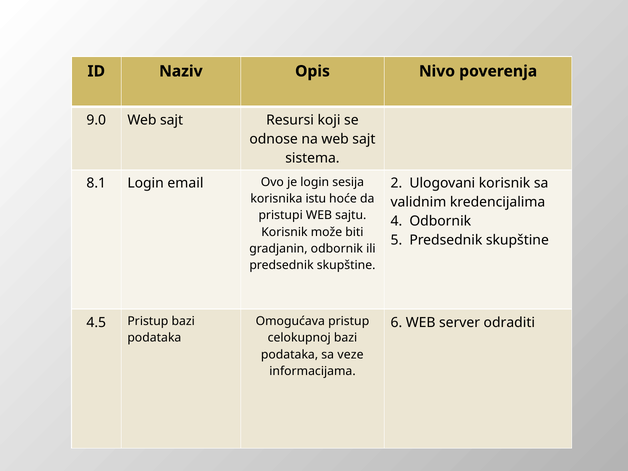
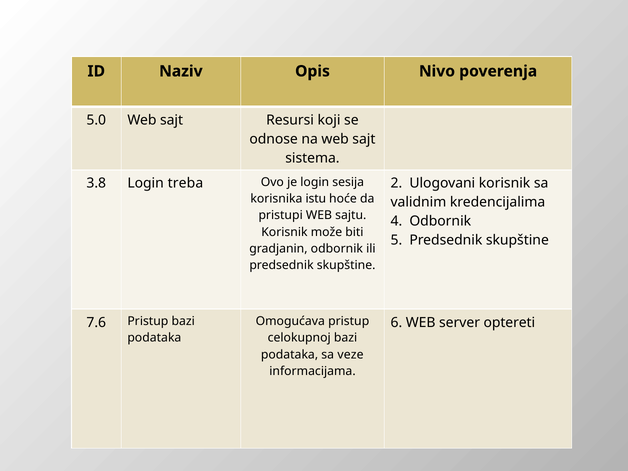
9.0: 9.0 -> 5.0
8.1: 8.1 -> 3.8
email: email -> treba
4.5: 4.5 -> 7.6
odraditi: odraditi -> optereti
